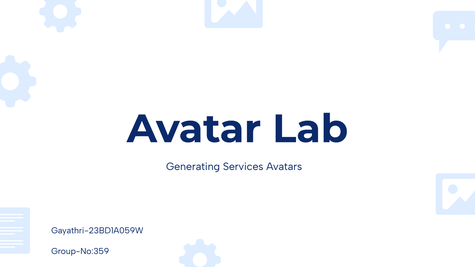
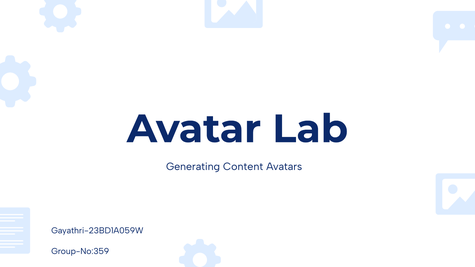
Services: Services -> Content
